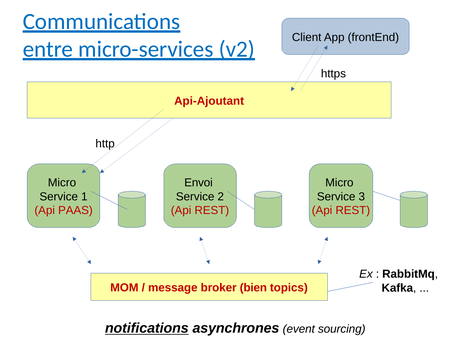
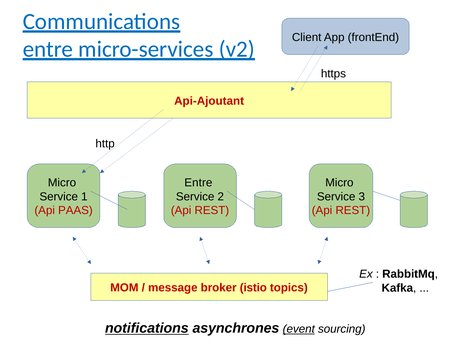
Envoi at (198, 182): Envoi -> Entre
bien: bien -> istio
event underline: none -> present
